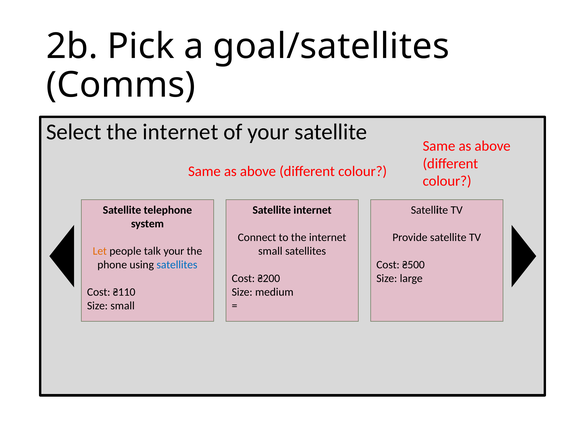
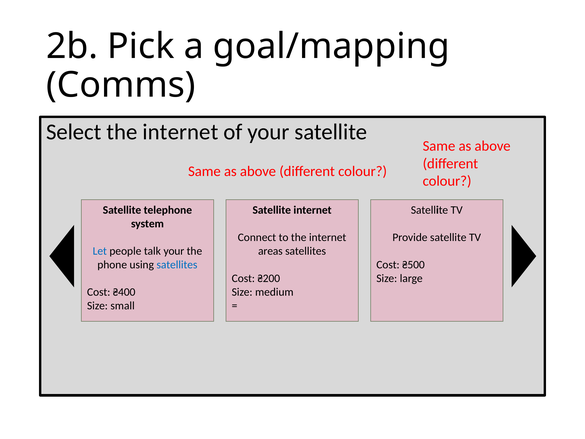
goal/satellites: goal/satellites -> goal/mapping
Let colour: orange -> blue
small at (270, 251): small -> areas
₴110: ₴110 -> ₴400
